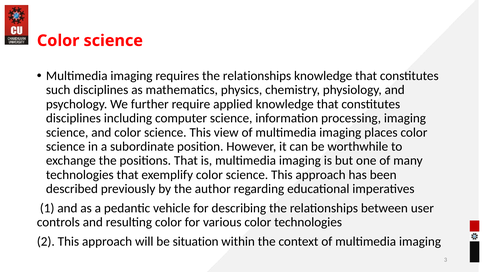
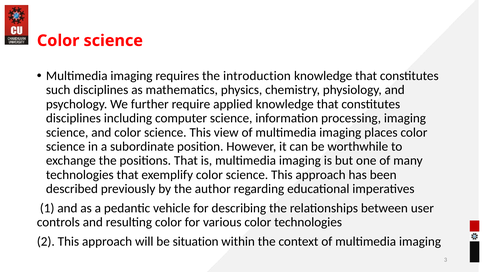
requires the relationships: relationships -> introduction
